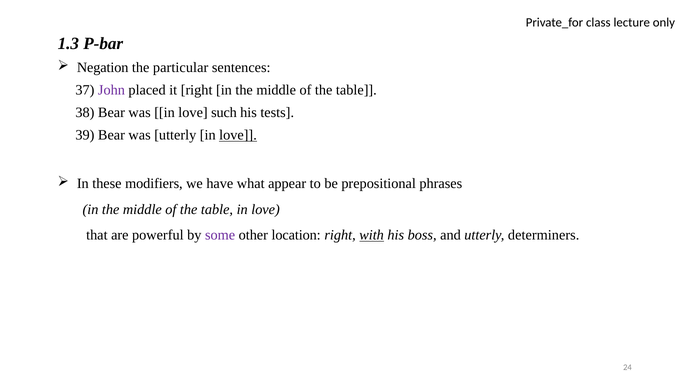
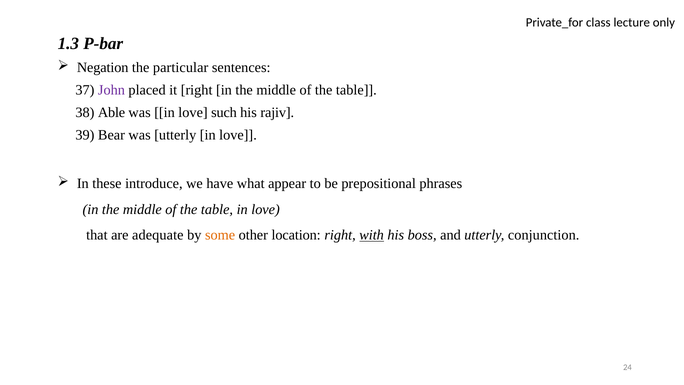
38 Bear: Bear -> Able
tests: tests -> rajiv
love at (238, 135) underline: present -> none
modifiers: modifiers -> introduce
powerful: powerful -> adequate
some colour: purple -> orange
determiners: determiners -> conjunction
